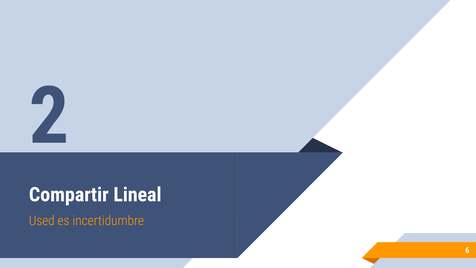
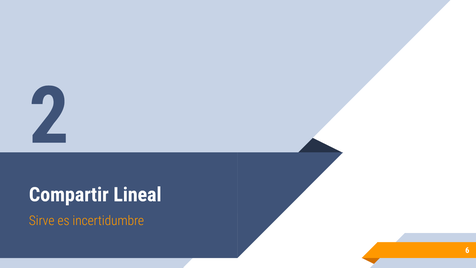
Used: Used -> Sirve
